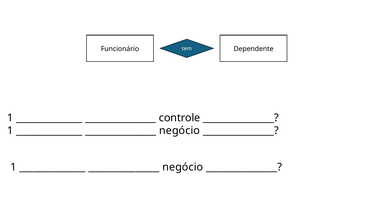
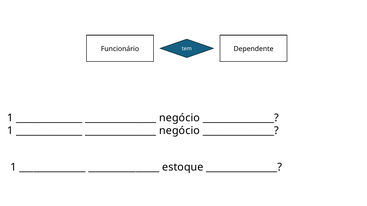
controle at (180, 118): controle -> negócio
negócio at (183, 167): negócio -> estoque
